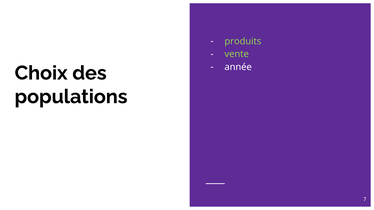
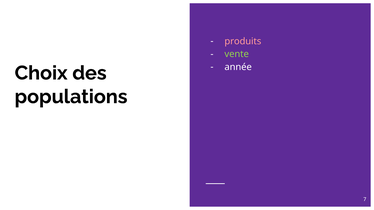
produits colour: light green -> pink
